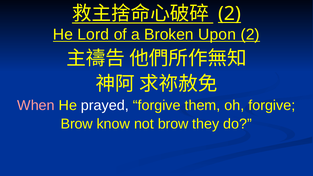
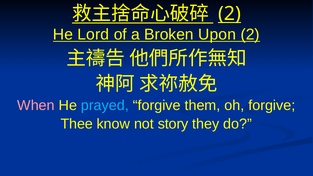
prayed colour: white -> light blue
Brow at (77, 124): Brow -> Thee
not brow: brow -> story
